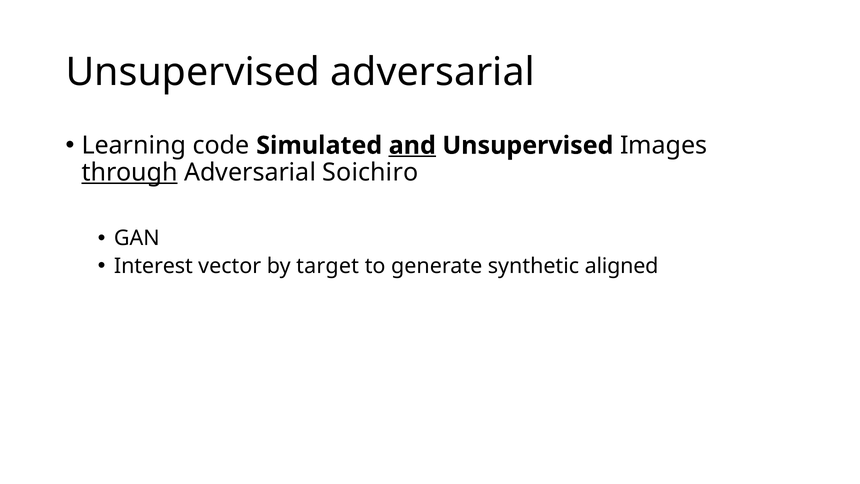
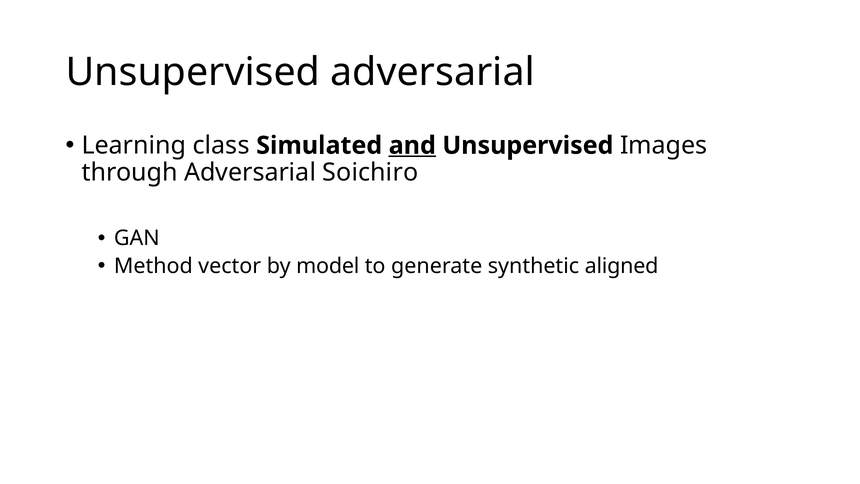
code: code -> class
through underline: present -> none
Interest: Interest -> Method
target: target -> model
